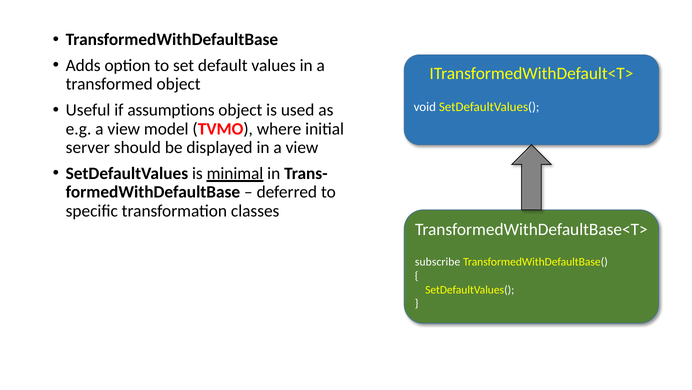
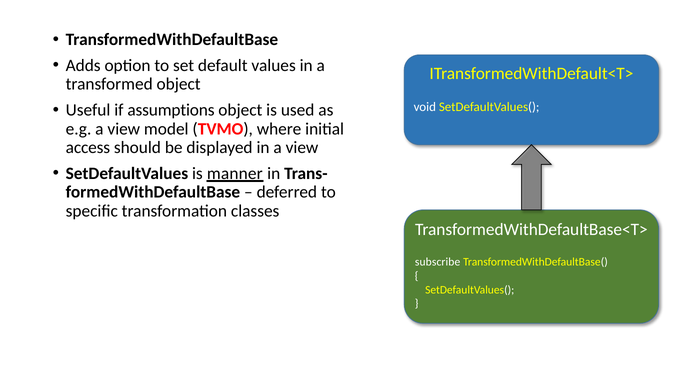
server: server -> access
minimal: minimal -> manner
